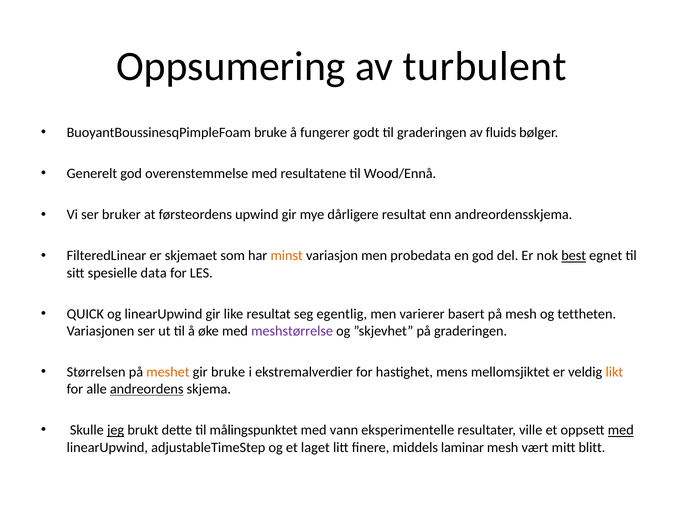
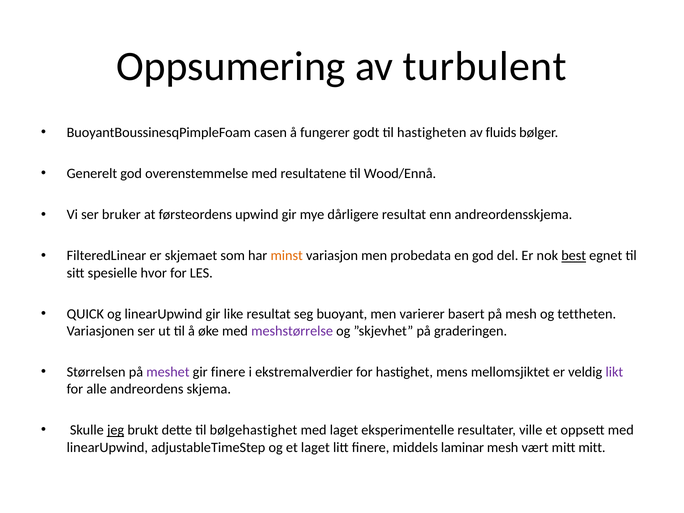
BuoyantBoussinesqPimpleFoam bruke: bruke -> casen
til graderingen: graderingen -> hastigheten
data: data -> hvor
egentlig: egentlig -> buoyant
meshet colour: orange -> purple
gir bruke: bruke -> finere
likt colour: orange -> purple
andreordens underline: present -> none
målingspunktet: målingspunktet -> bølgehastighet
med vann: vann -> laget
med at (621, 430) underline: present -> none
mitt blitt: blitt -> mitt
